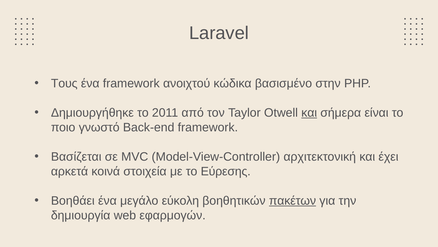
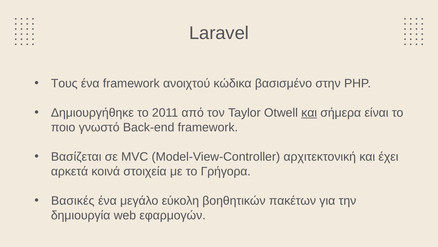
Εύρεσης: Εύρεσης -> Γρήγορα
Βοηθάει: Βοηθάει -> Βασικές
πακέτων underline: present -> none
